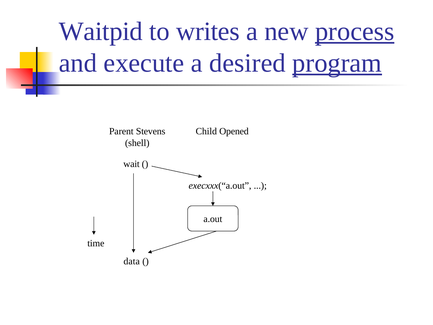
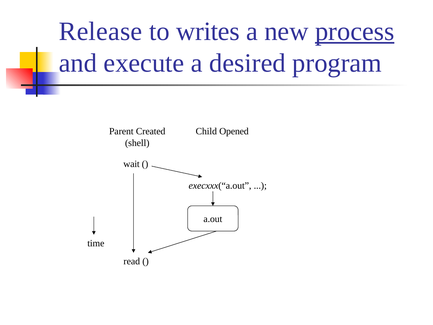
Waitpid: Waitpid -> Release
program underline: present -> none
Stevens: Stevens -> Created
data: data -> read
